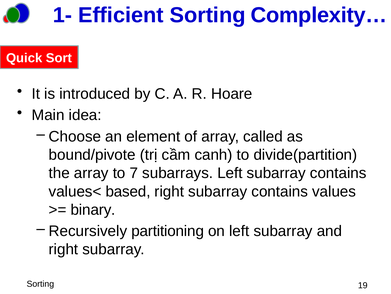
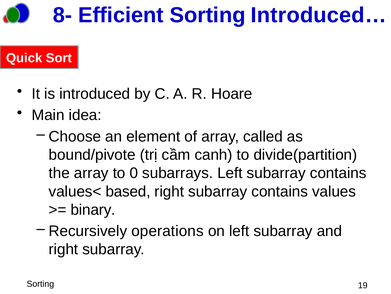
1-: 1- -> 8-
Complexity…: Complexity… -> Introduced…
7: 7 -> 0
partitioning: partitioning -> operations
